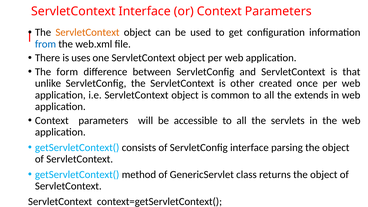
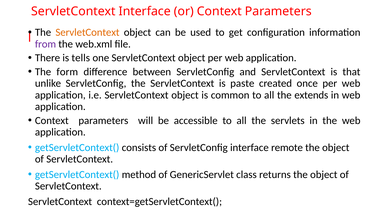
from colour: blue -> purple
uses: uses -> tells
other: other -> paste
parsing: parsing -> remote
